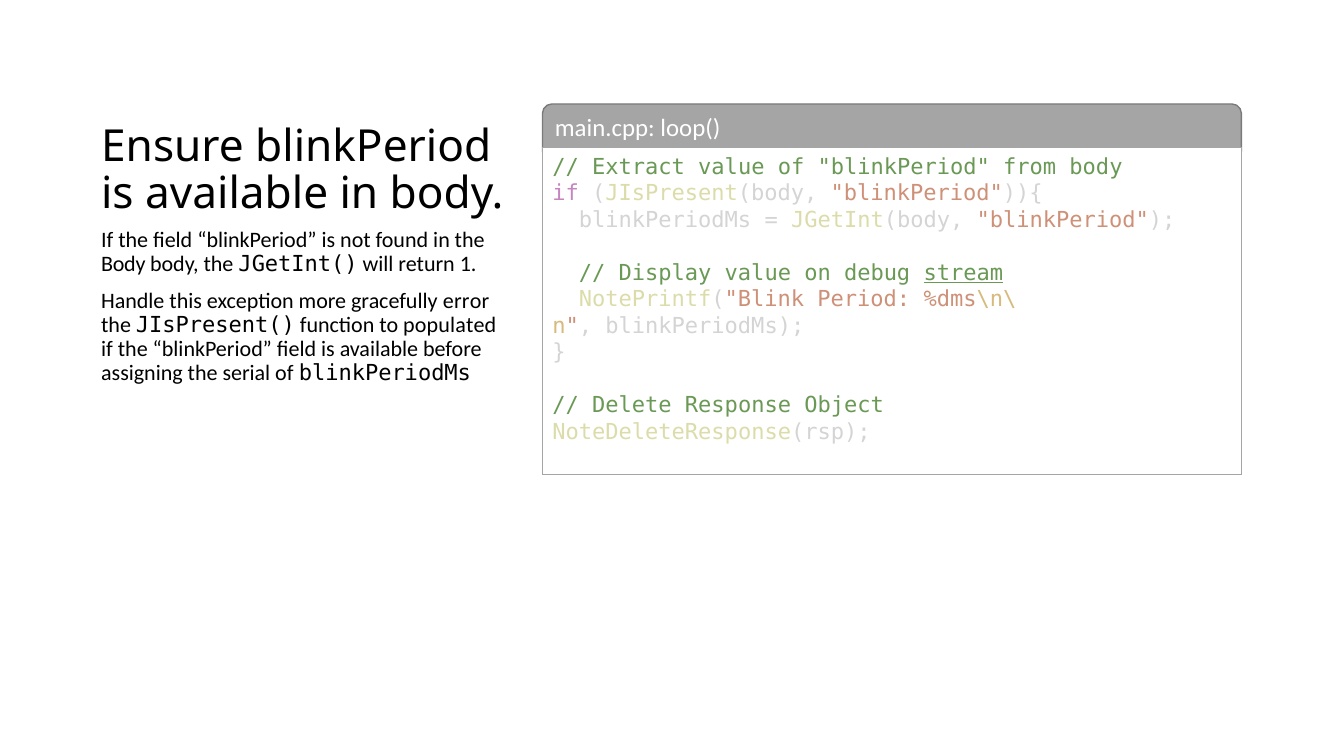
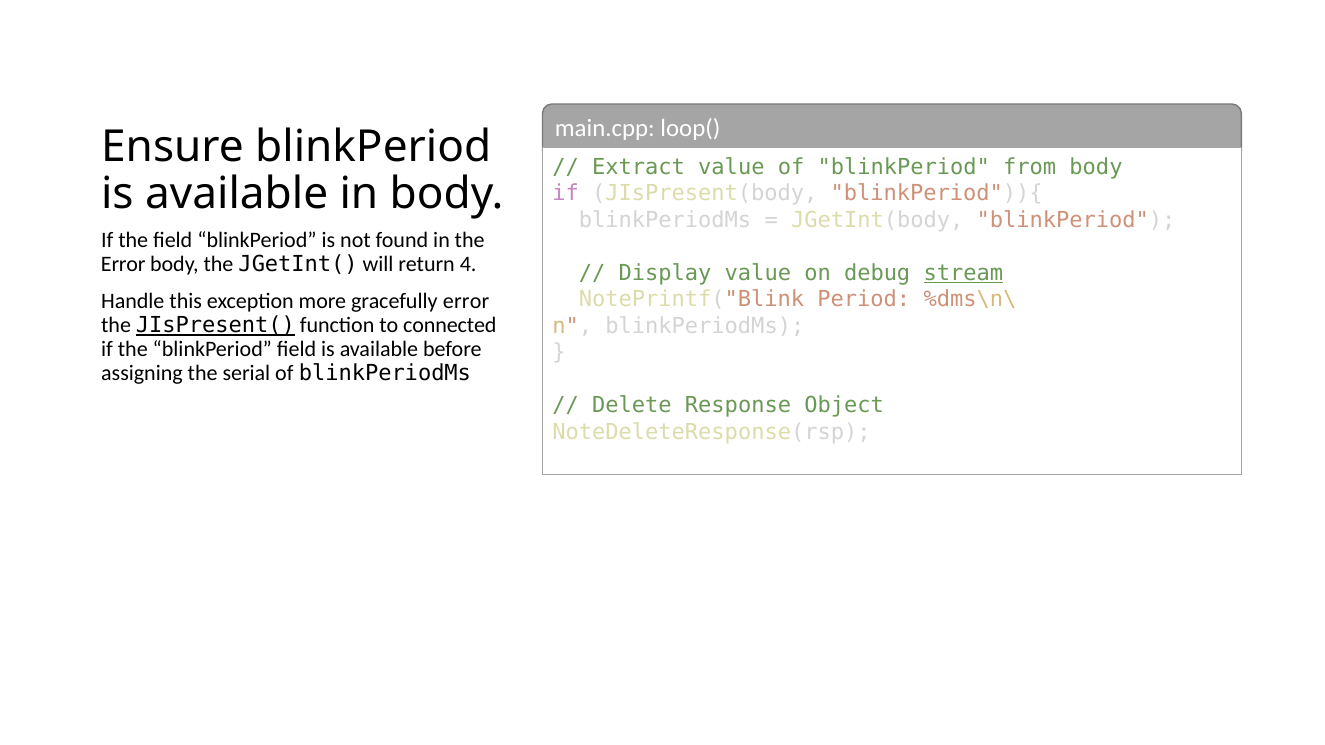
Body at (123, 264): Body -> Error
1: 1 -> 4
JIsPresent( underline: none -> present
populated: populated -> connected
